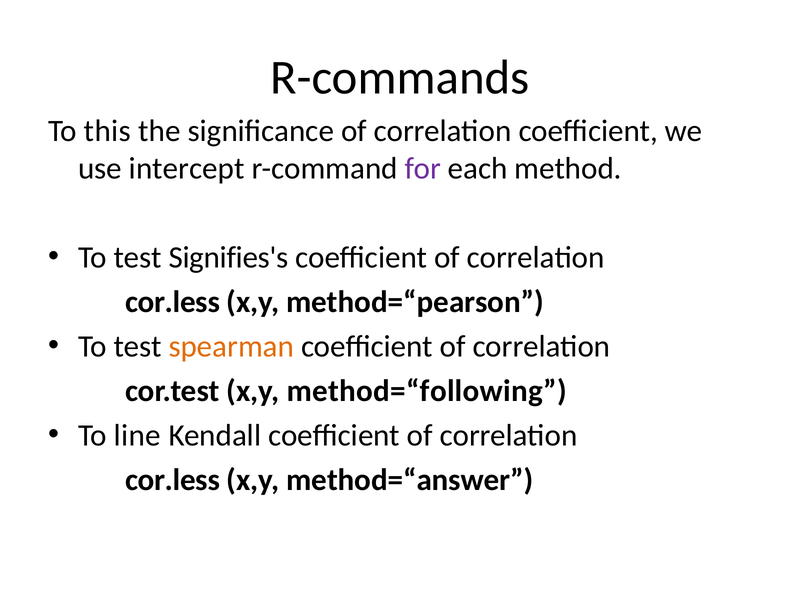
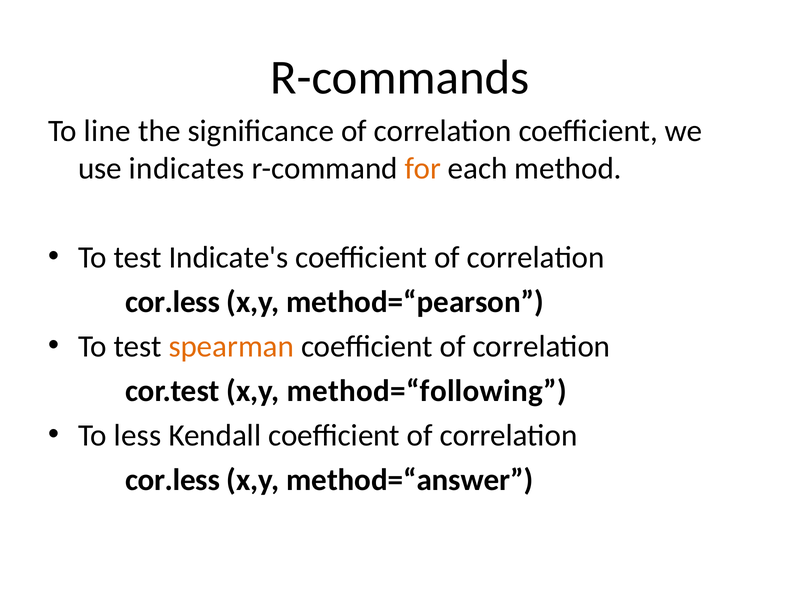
this: this -> line
intercept: intercept -> indicates
for colour: purple -> orange
Signifies's: Signifies's -> Indicate's
line: line -> less
